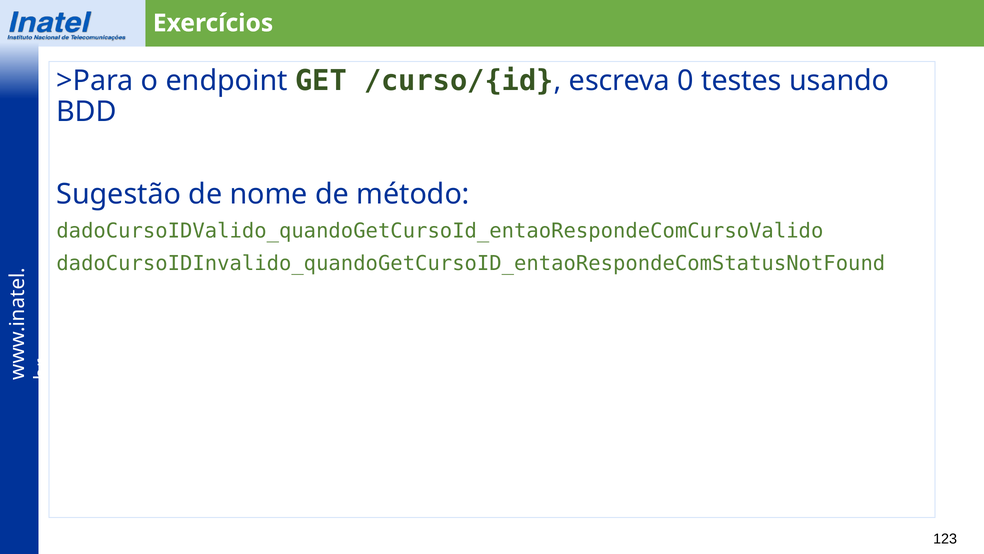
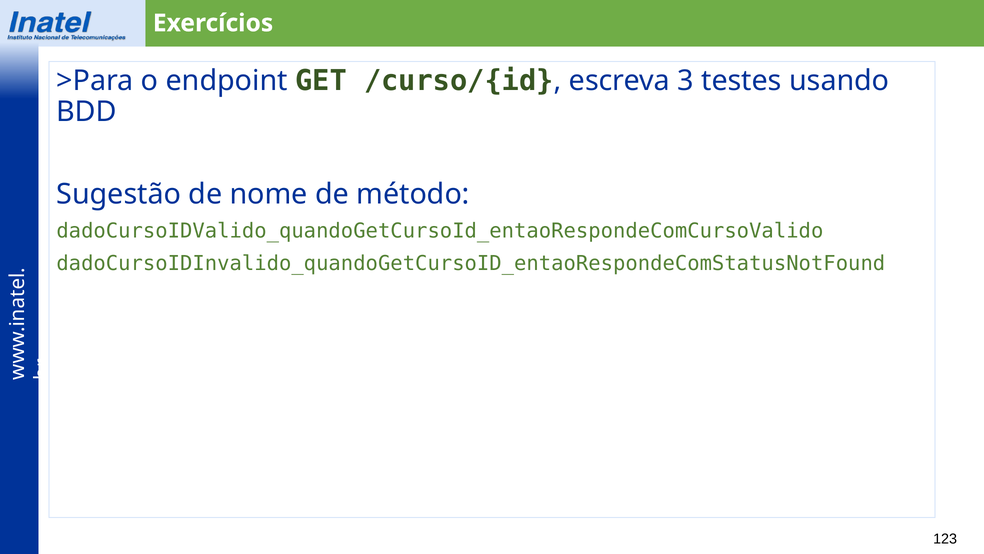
0: 0 -> 3
